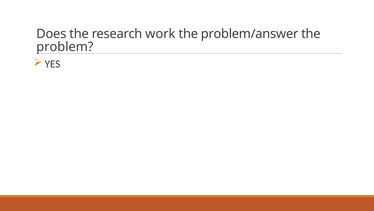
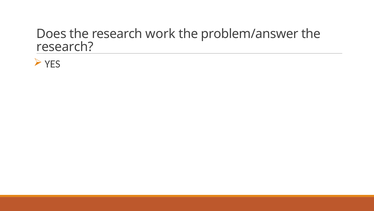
problem at (65, 47): problem -> research
